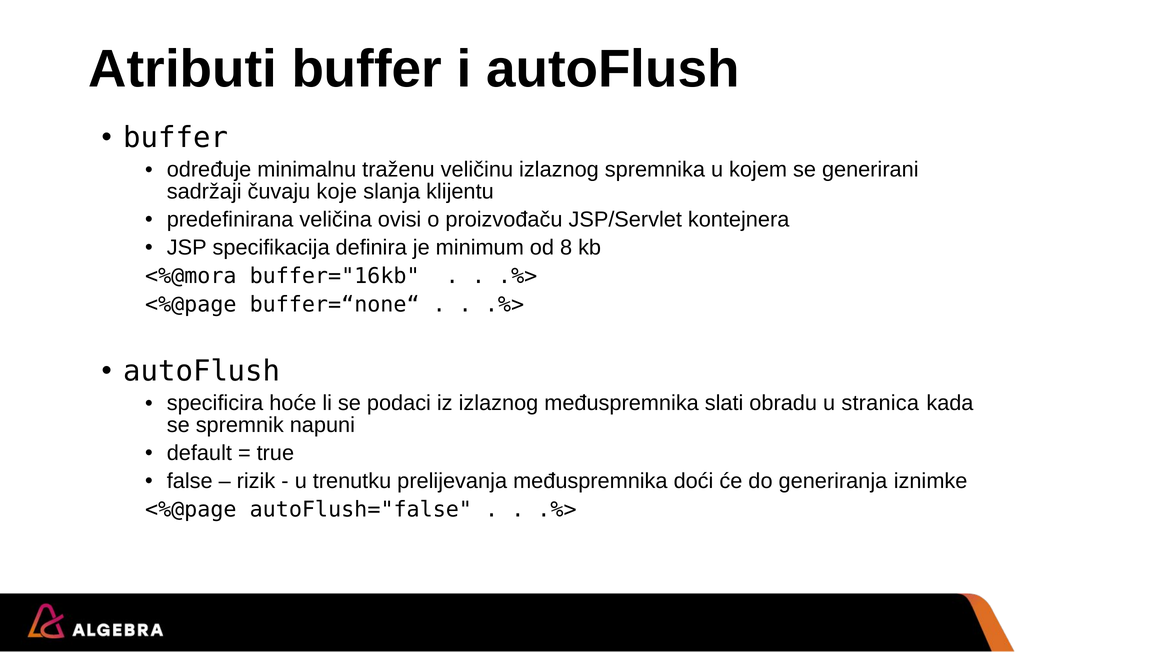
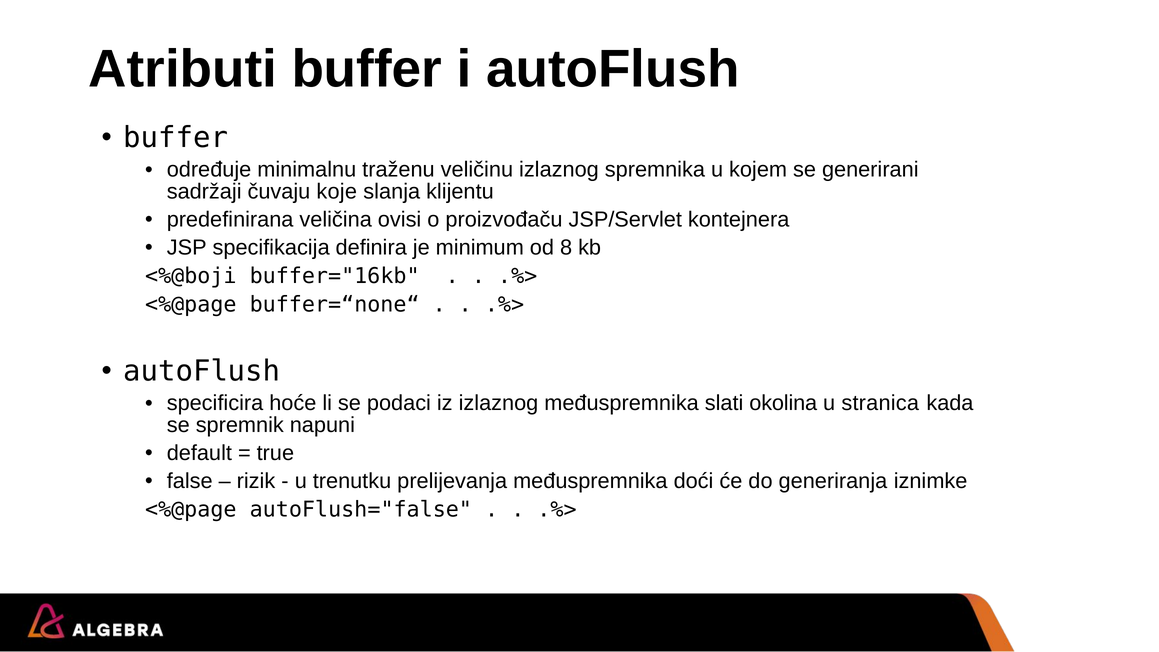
<%@mora: <%@mora -> <%@boji
obradu: obradu -> okolina
